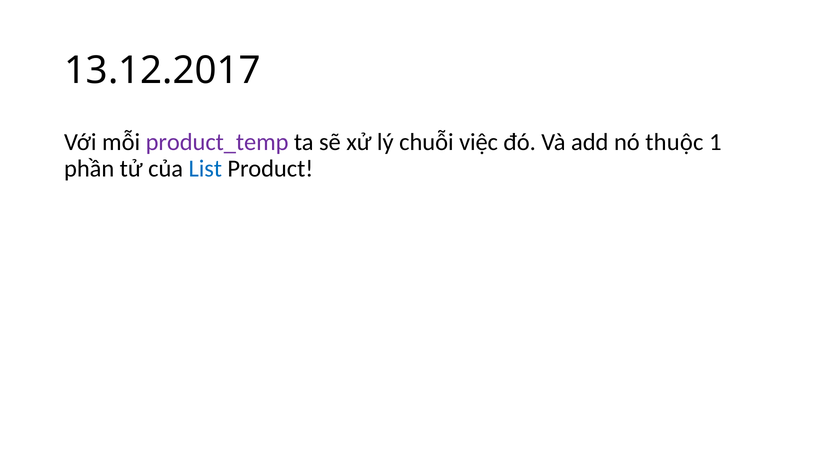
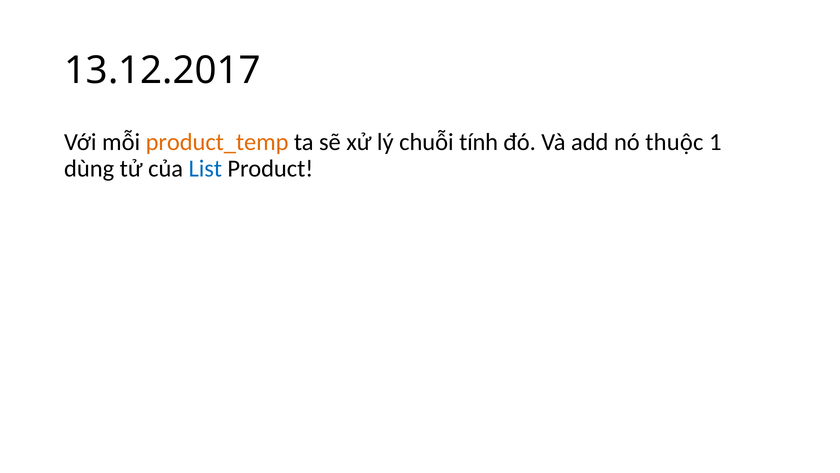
product_temp colour: purple -> orange
việc: việc -> tính
phần: phần -> dùng
